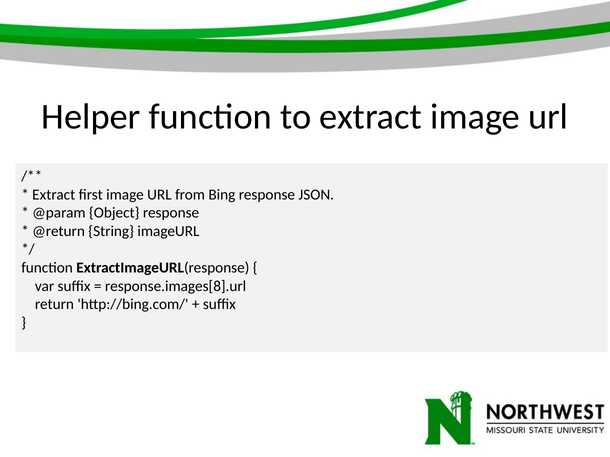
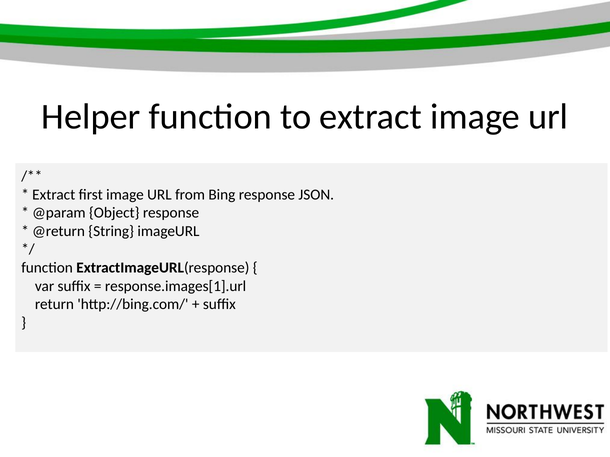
response.images[8].url: response.images[8].url -> response.images[1].url
